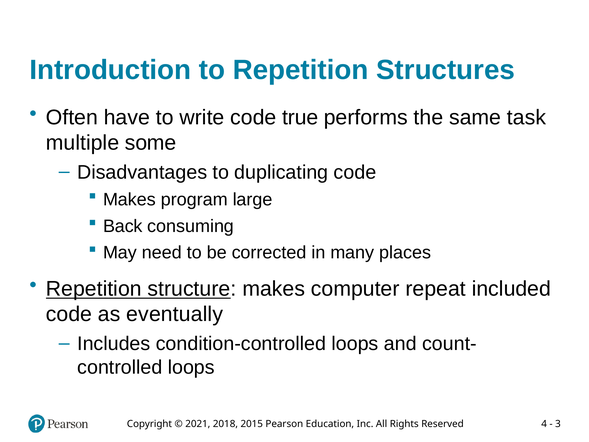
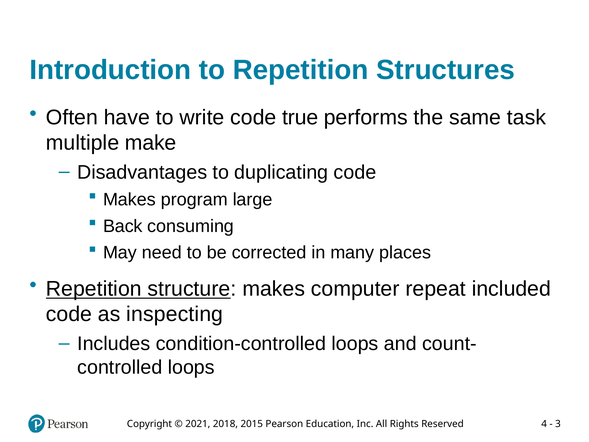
some: some -> make
eventually: eventually -> inspecting
